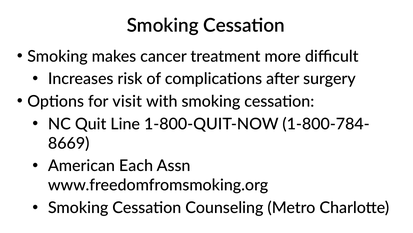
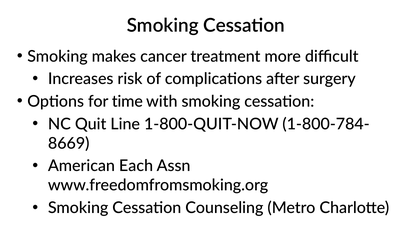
visit: visit -> time
